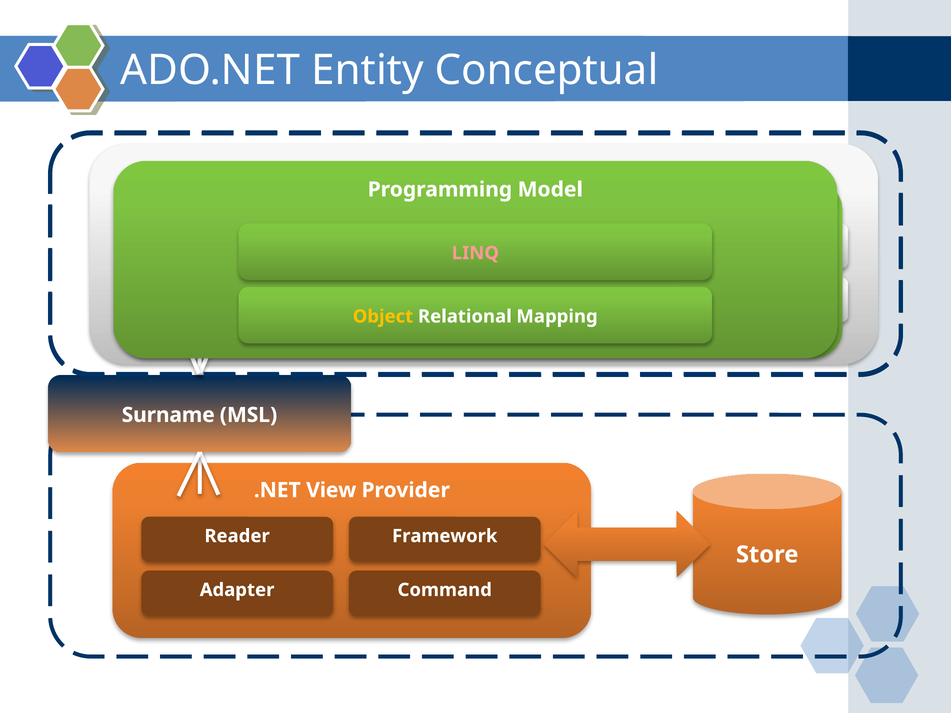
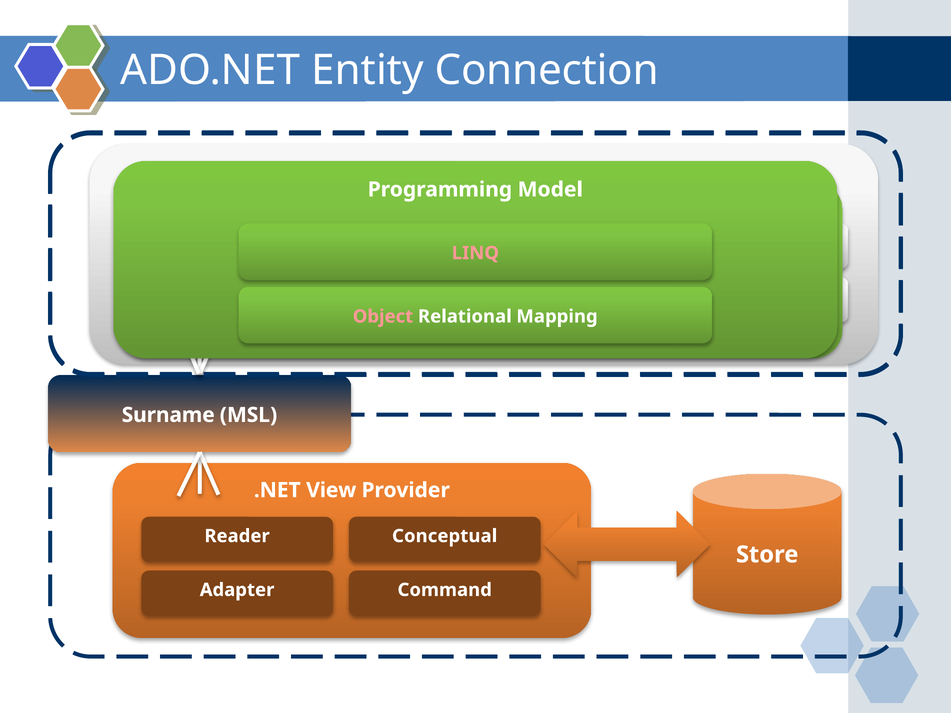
Entity Conceptual: Conceptual -> Connection
Object colour: yellow -> pink
Framework at (445, 536): Framework -> Conceptual
